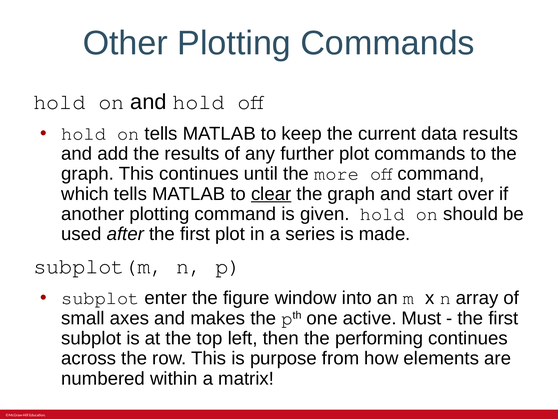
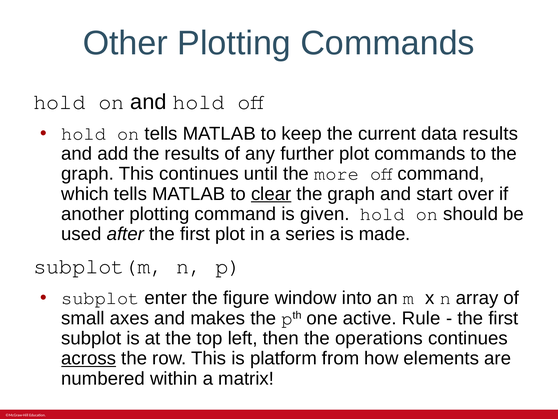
Must: Must -> Rule
performing: performing -> operations
across underline: none -> present
purpose: purpose -> platform
